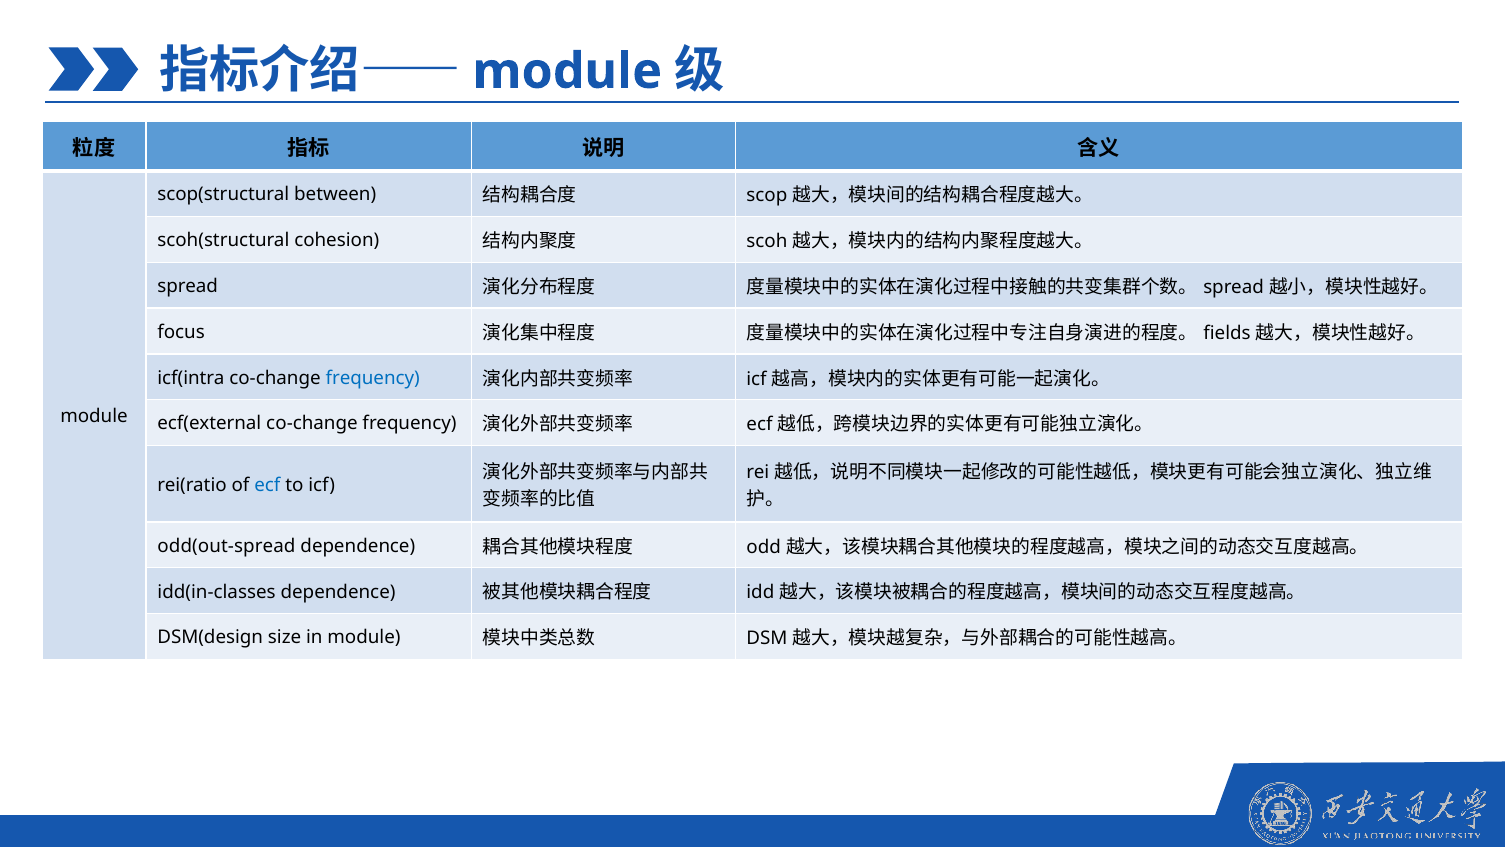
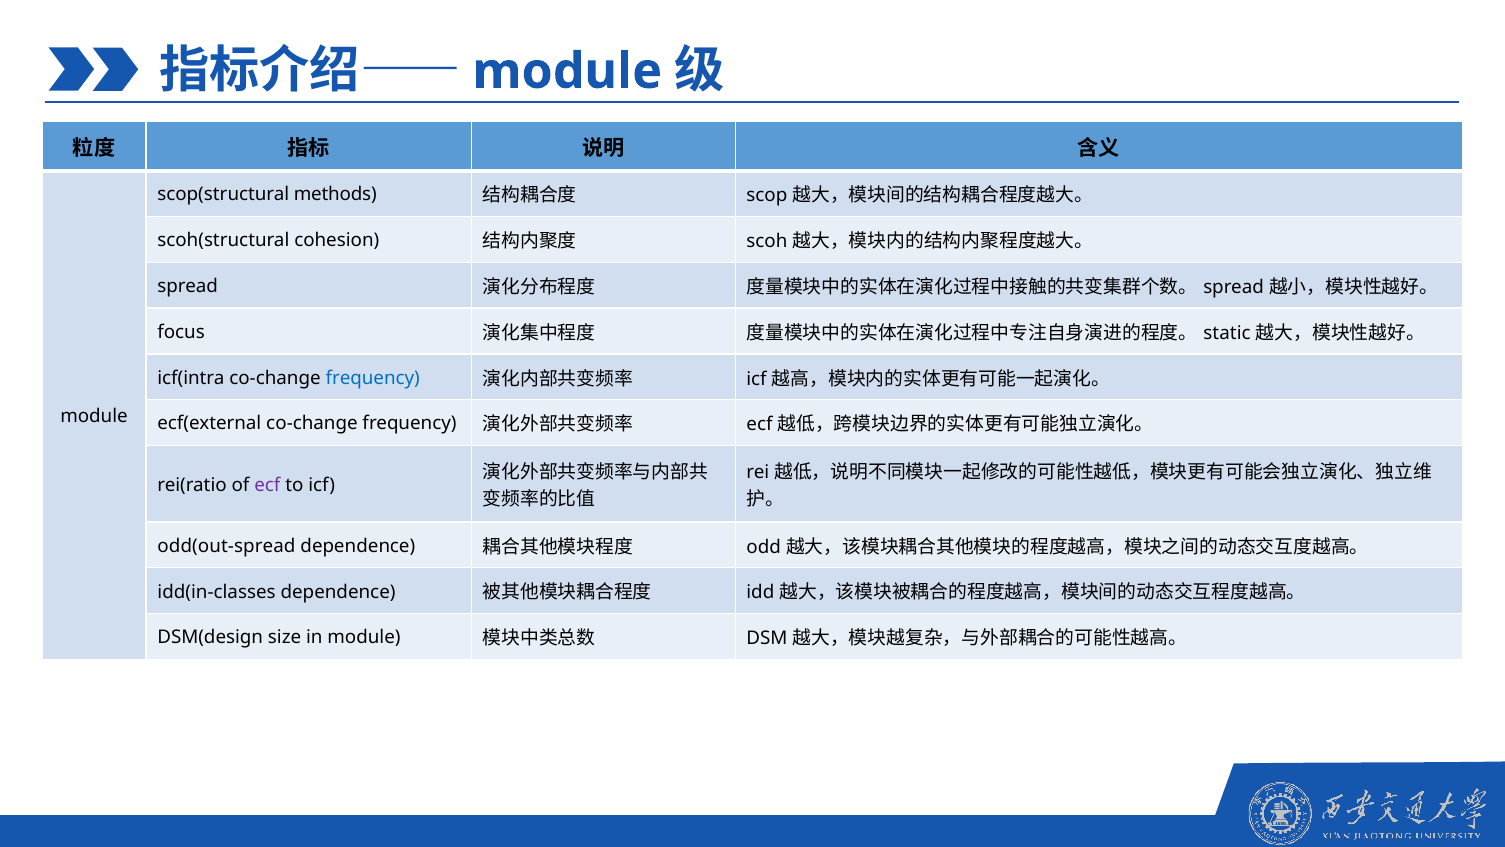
between: between -> methods
fields: fields -> static
ecf at (267, 485) colour: blue -> purple
